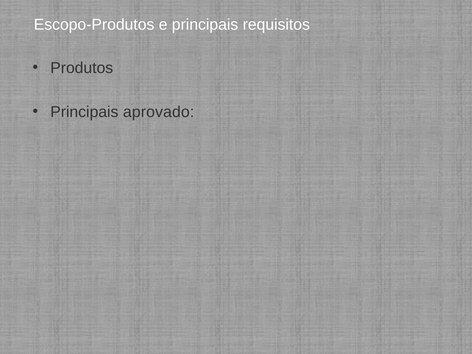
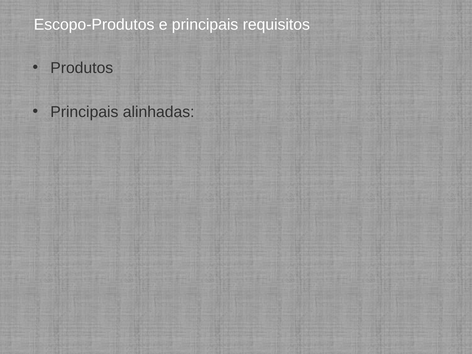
aprovado: aprovado -> alinhadas
